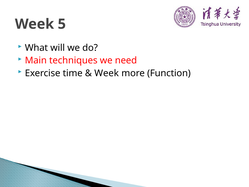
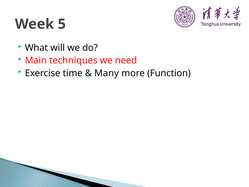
Week at (107, 73): Week -> Many
